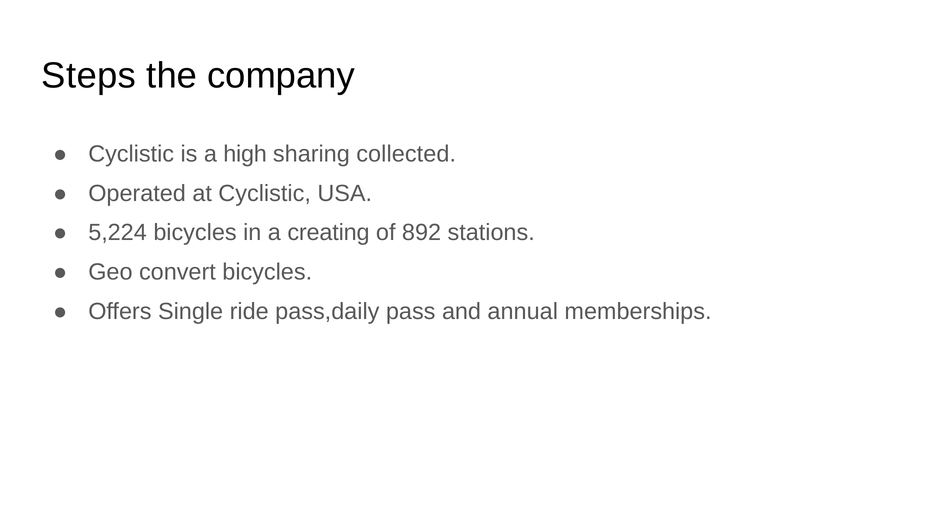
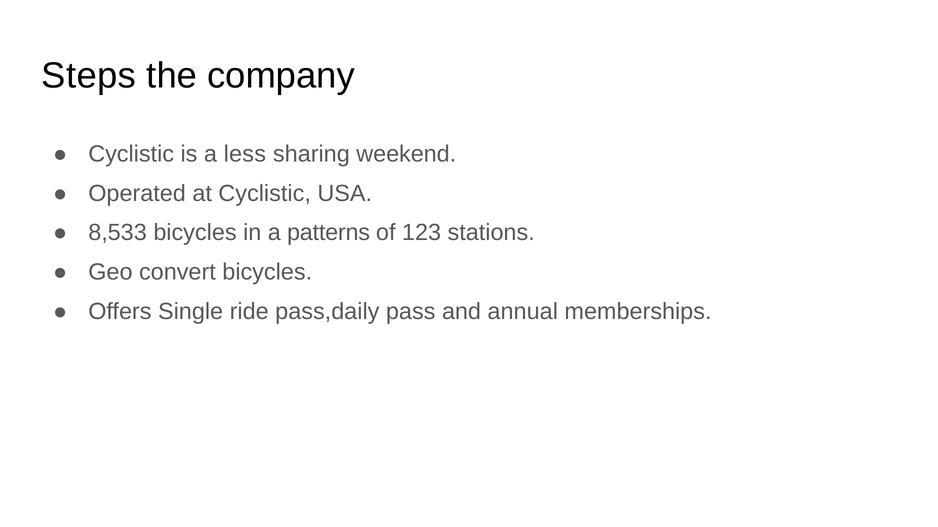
high: high -> less
collected: collected -> weekend
5,224: 5,224 -> 8,533
creating: creating -> patterns
892: 892 -> 123
